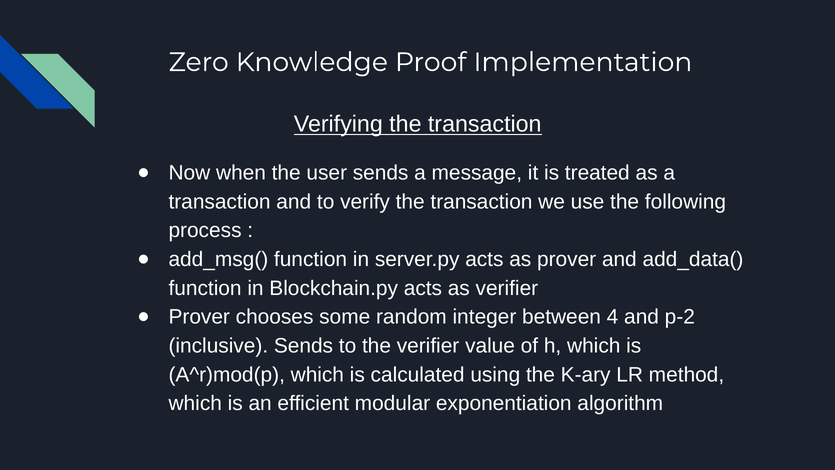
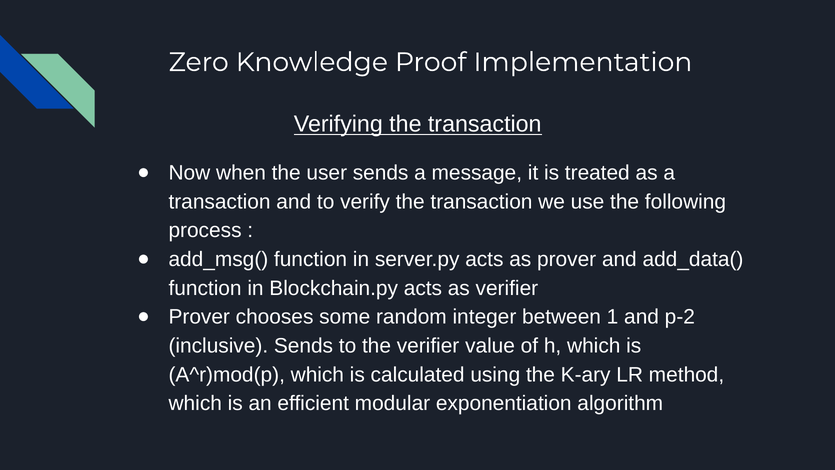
4: 4 -> 1
